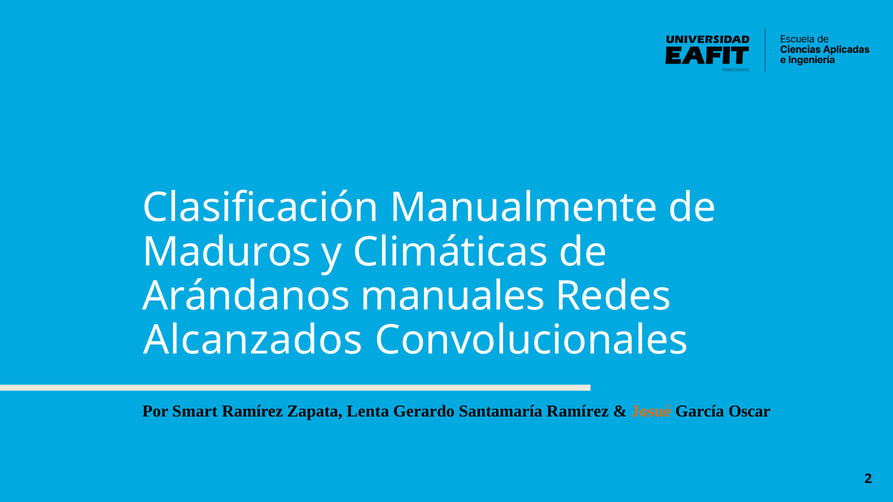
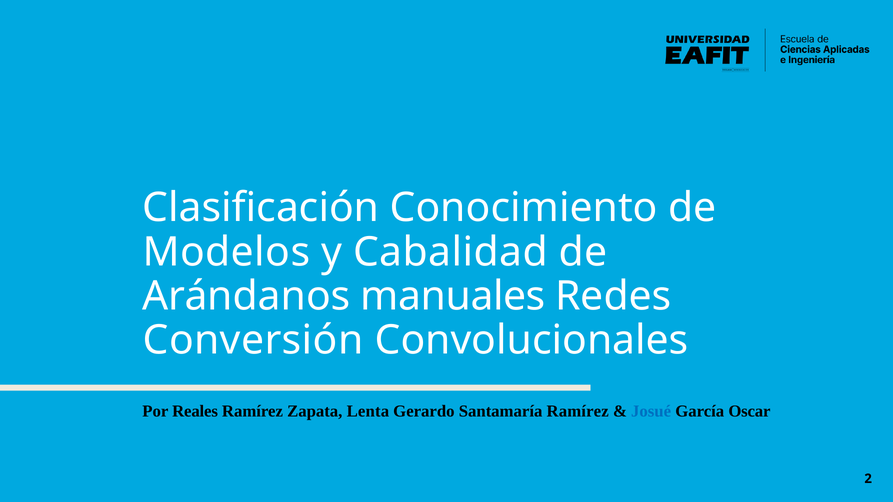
Manualmente: Manualmente -> Conocimiento
Maduros: Maduros -> Modelos
Climáticas: Climáticas -> Cabalidad
Alcanzados: Alcanzados -> Conversión
Smart: Smart -> Reales
Josué colour: orange -> blue
